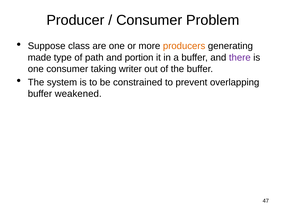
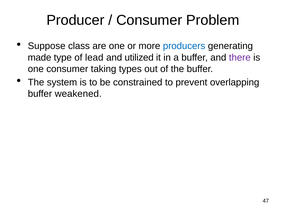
producers colour: orange -> blue
path: path -> lead
portion: portion -> utilized
writer: writer -> types
